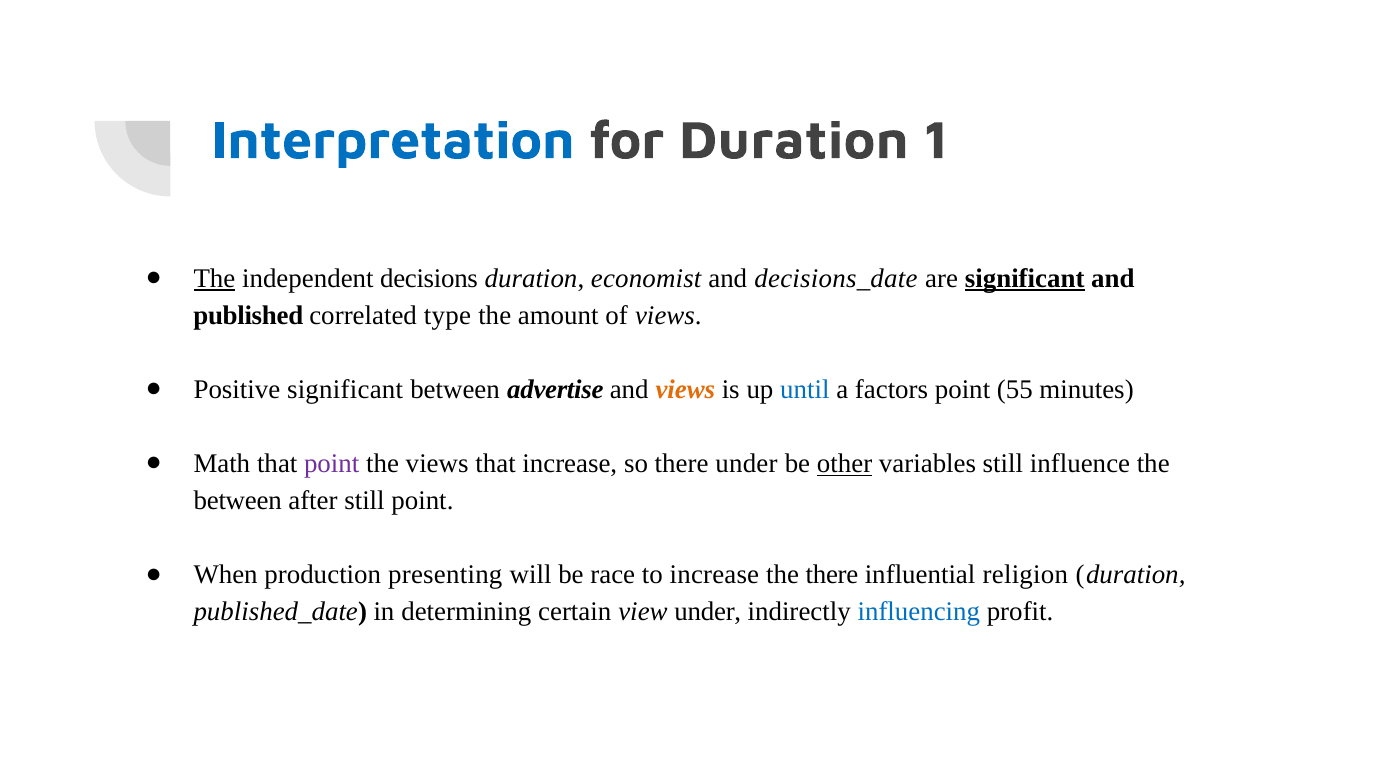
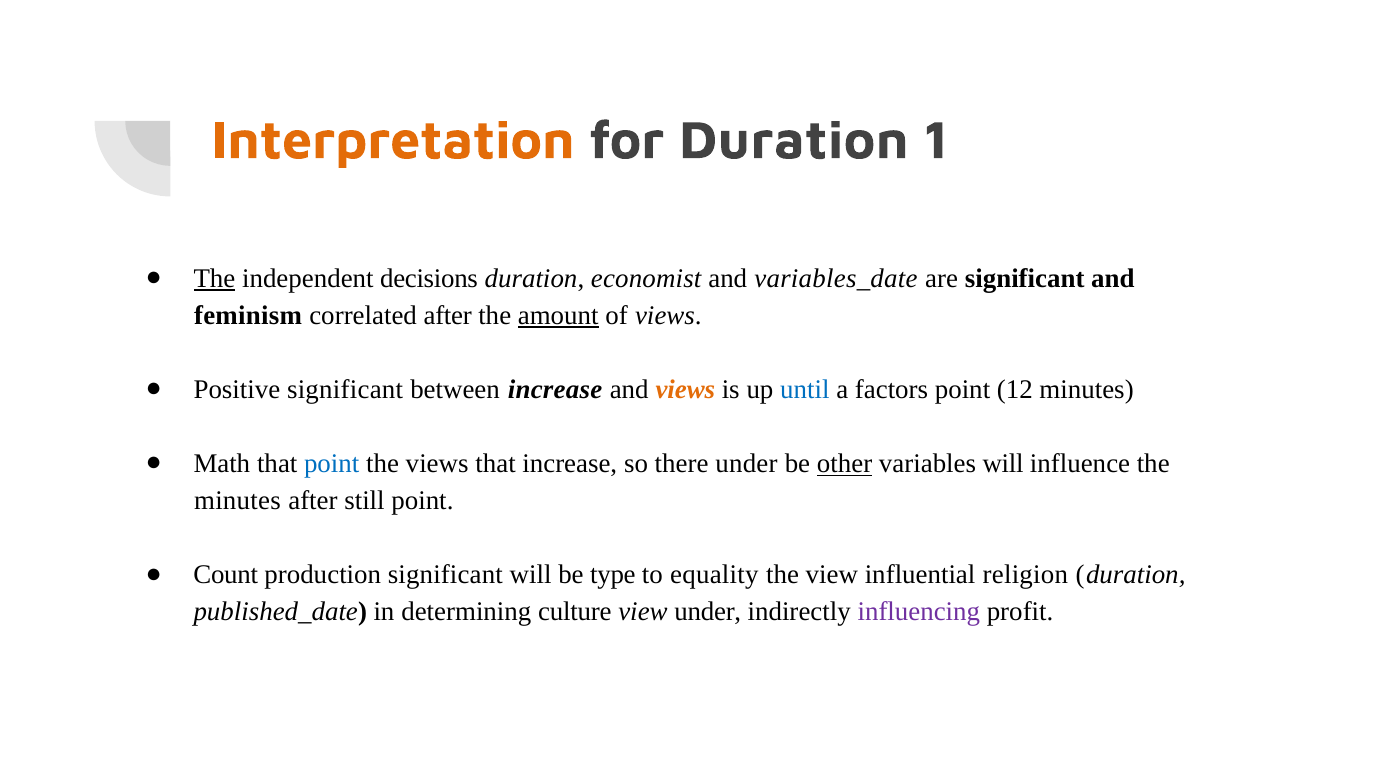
Interpretation colour: blue -> orange
decisions_date: decisions_date -> variables_date
significant at (1025, 278) underline: present -> none
published: published -> feminism
correlated type: type -> after
amount underline: none -> present
between advertise: advertise -> increase
55: 55 -> 12
point at (332, 464) colour: purple -> blue
variables still: still -> will
between at (238, 501): between -> minutes
When: When -> Count
production presenting: presenting -> significant
race: race -> type
to increase: increase -> equality
the there: there -> view
certain: certain -> culture
influencing colour: blue -> purple
